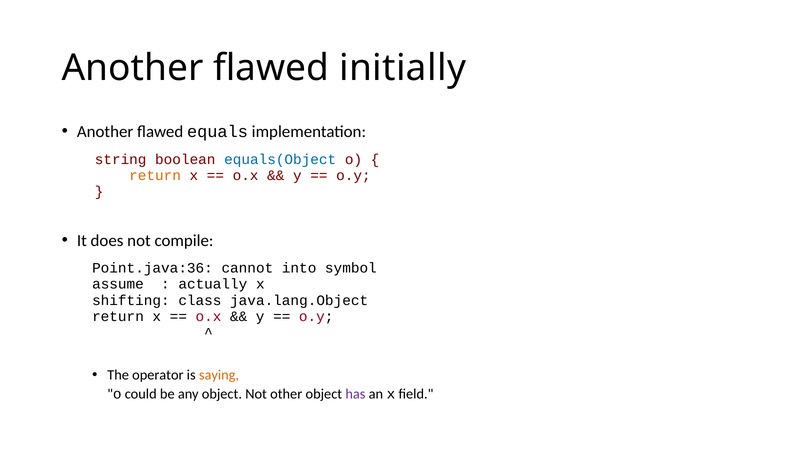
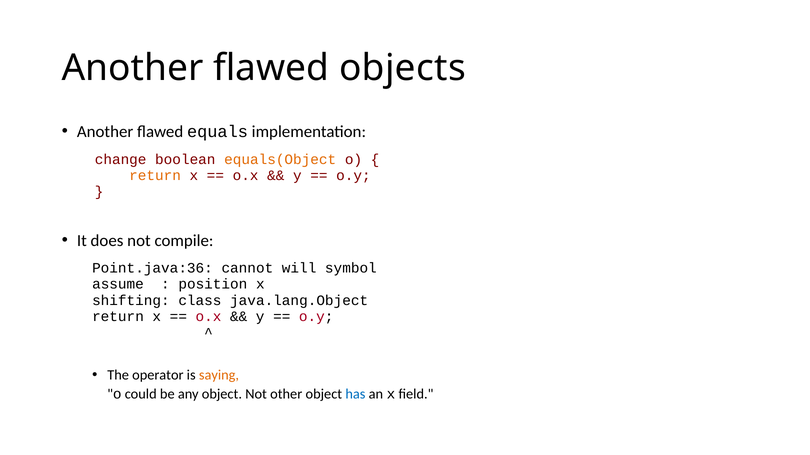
initially: initially -> objects
string: string -> change
equals(Object colour: blue -> orange
into: into -> will
actually: actually -> position
has colour: purple -> blue
